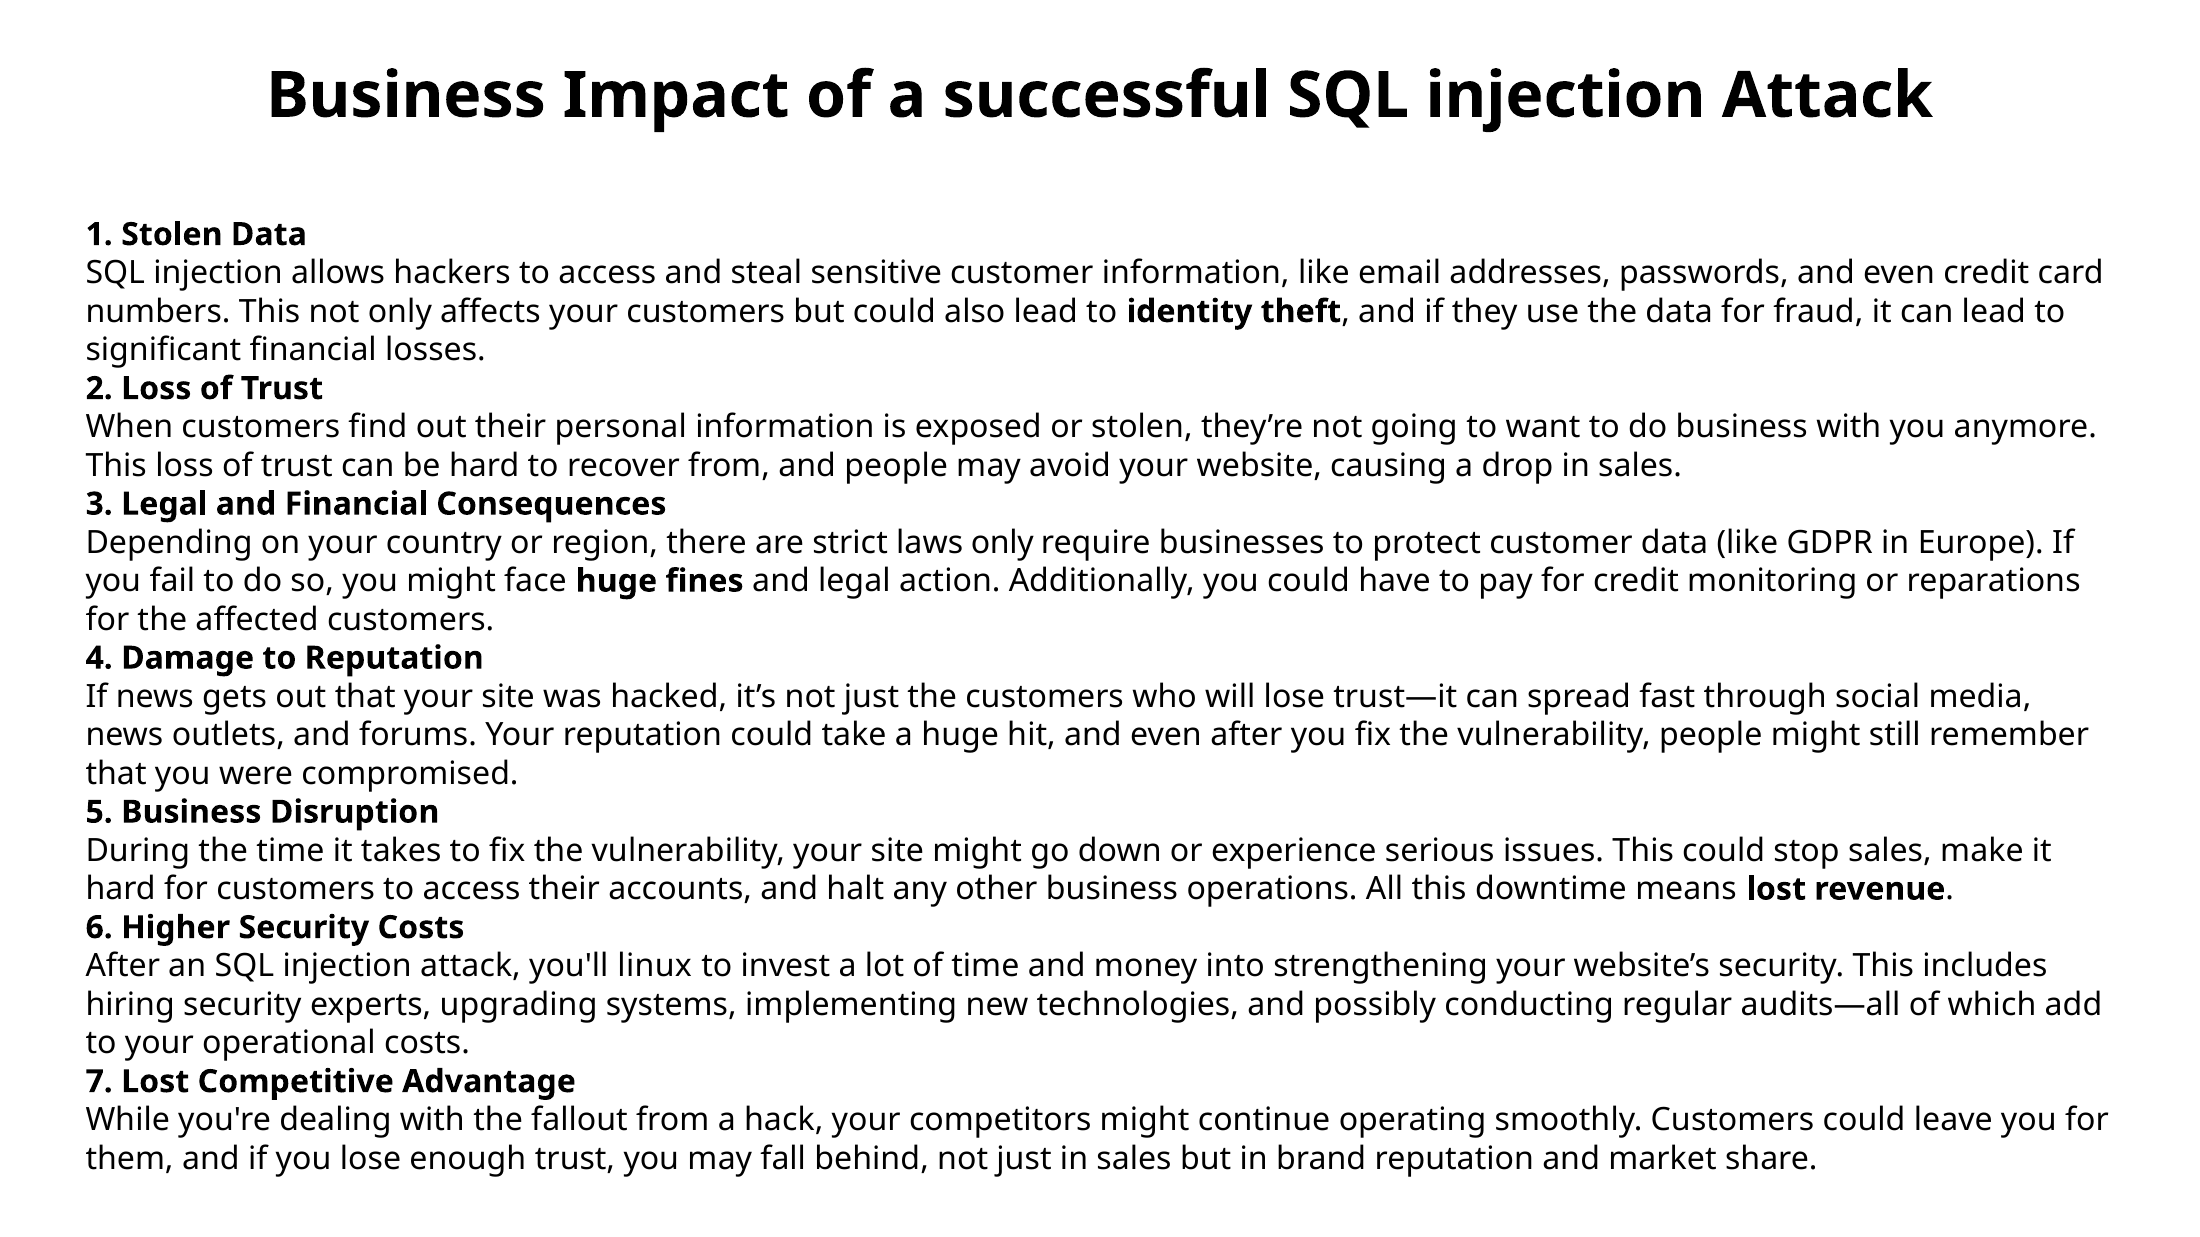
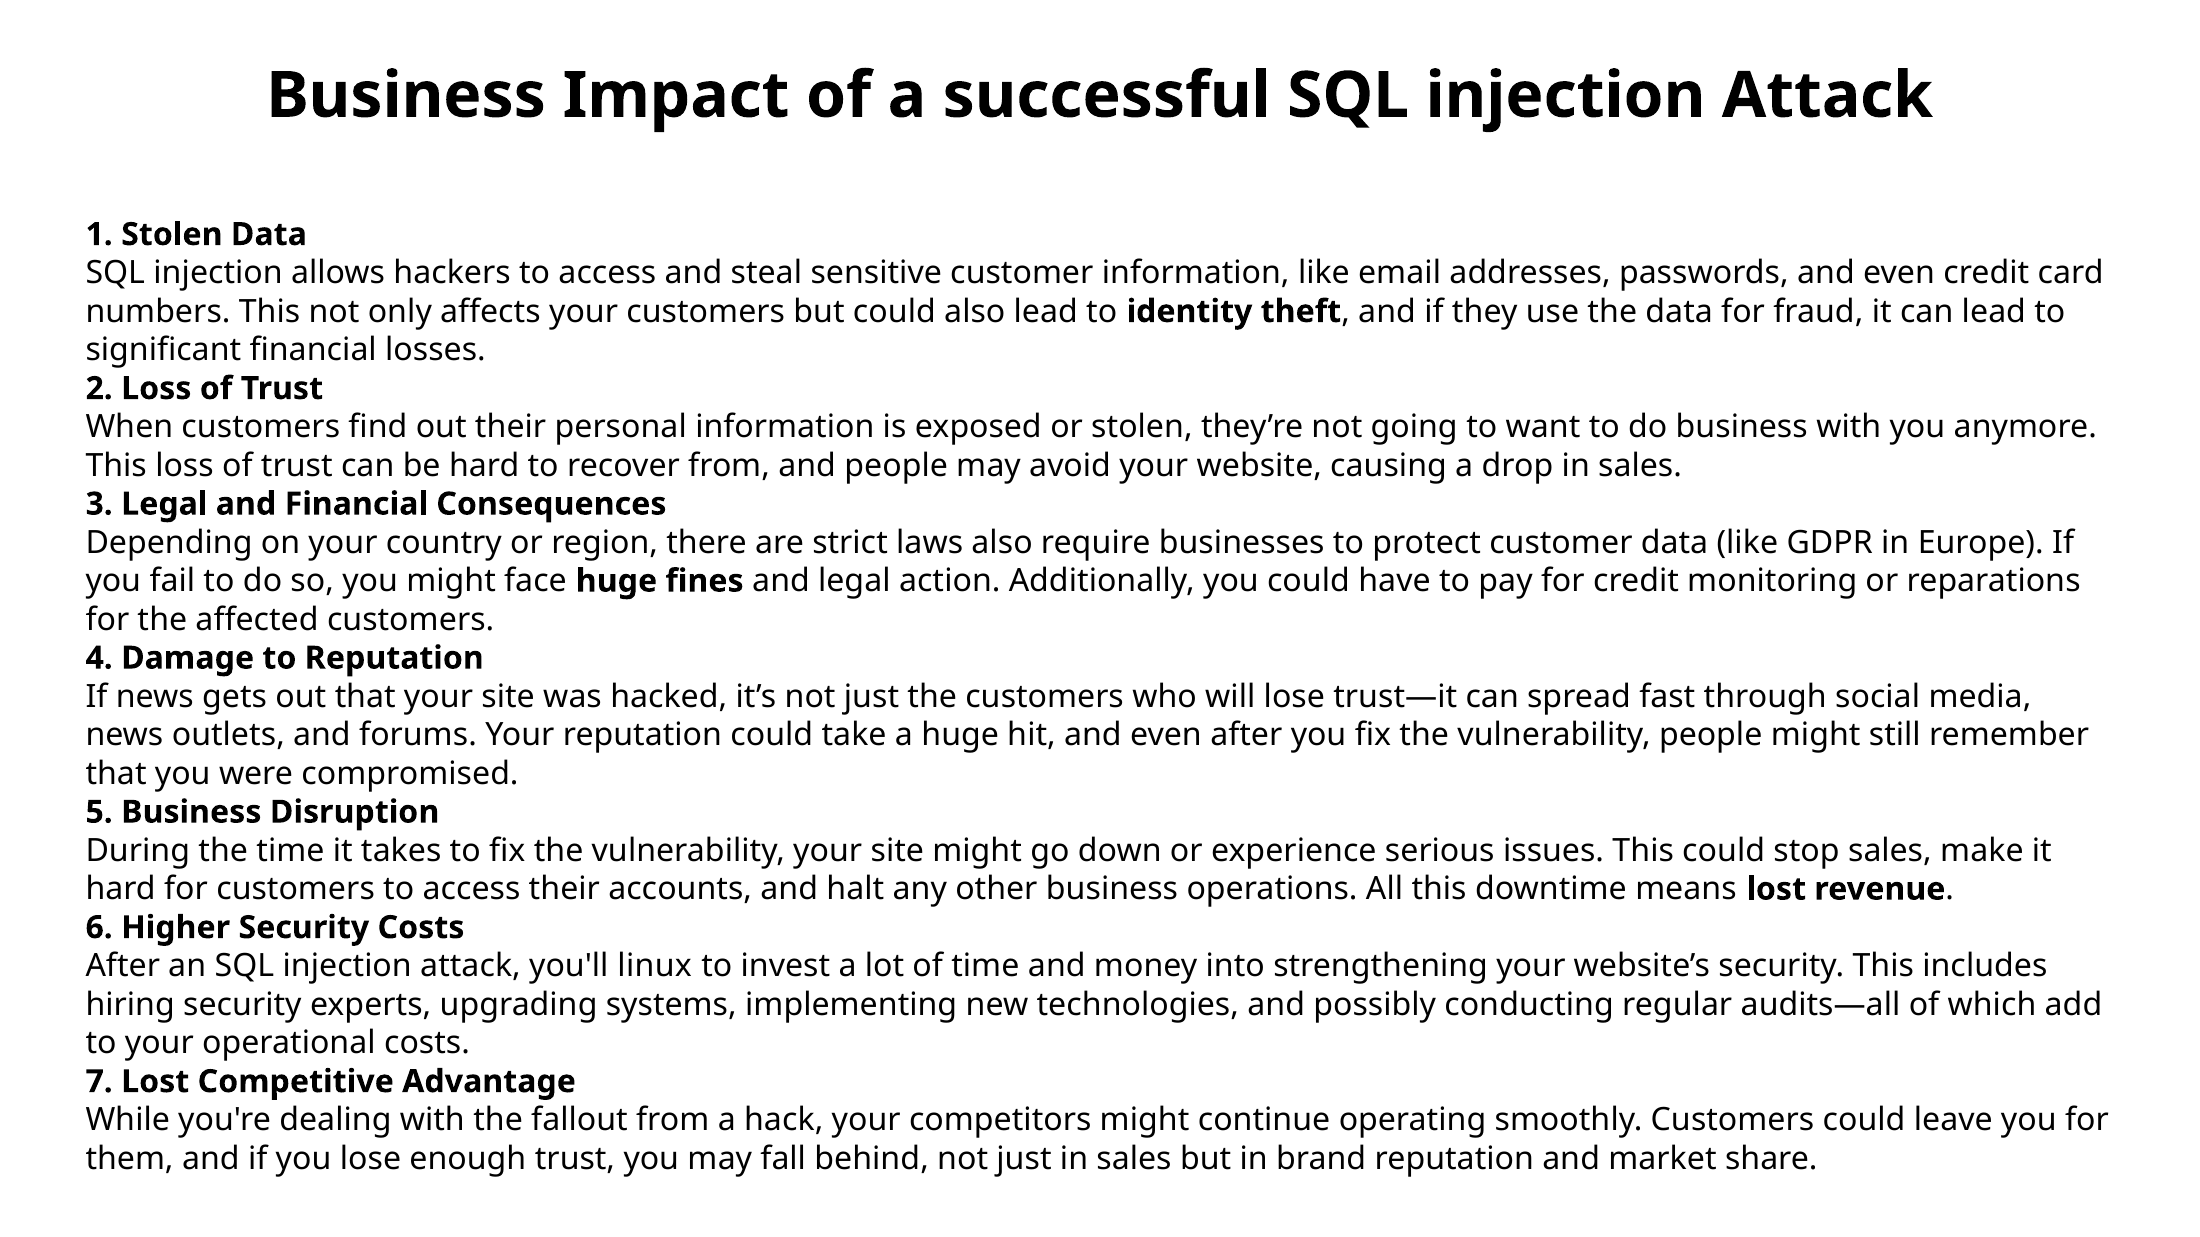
laws only: only -> also
